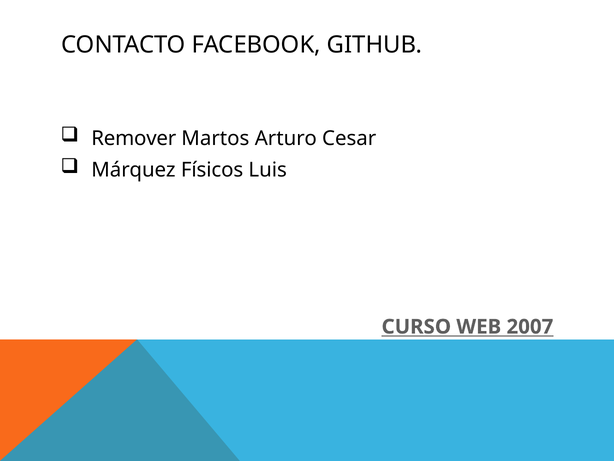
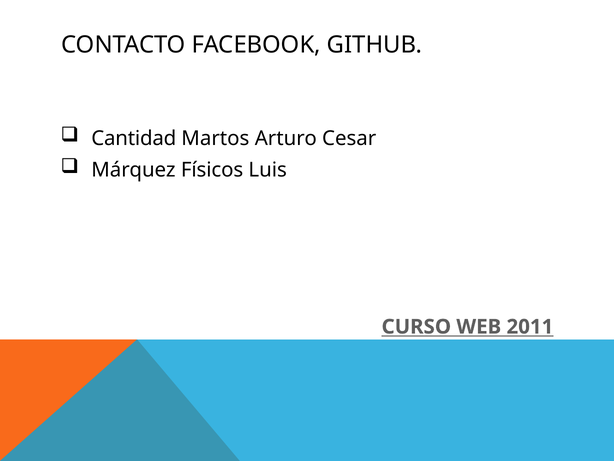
Remover: Remover -> Cantidad
2007: 2007 -> 2011
